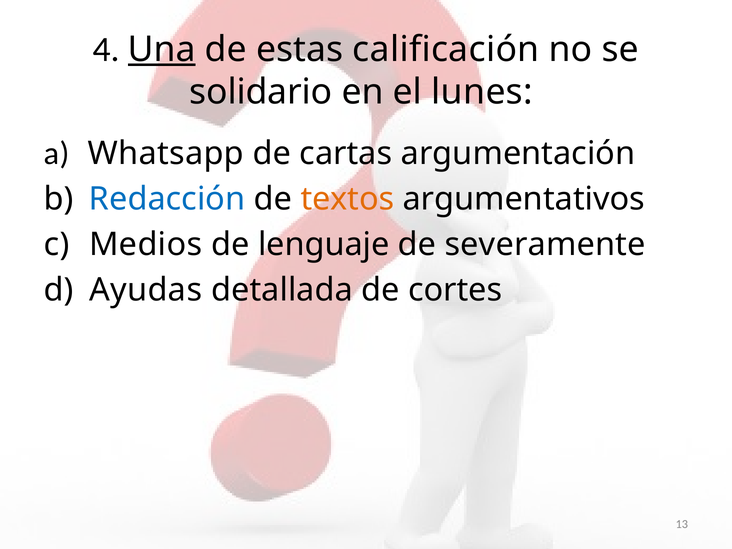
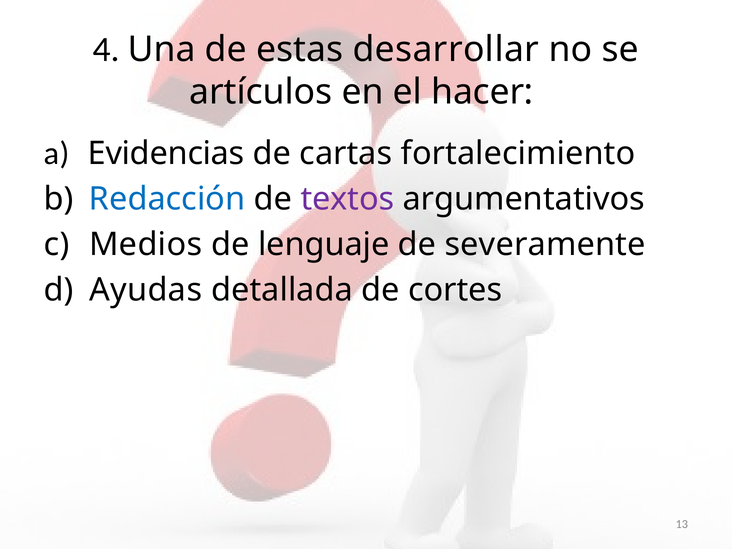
Una underline: present -> none
calificación: calificación -> desarrollar
solidario: solidario -> artículos
lunes: lunes -> hacer
Whatsapp: Whatsapp -> Evidencias
argumentación: argumentación -> fortalecimiento
textos colour: orange -> purple
